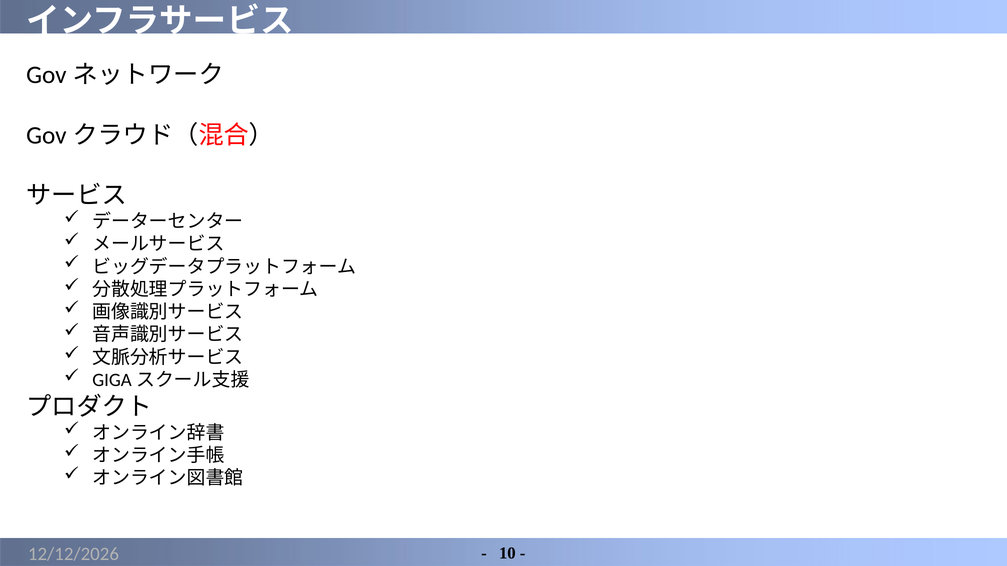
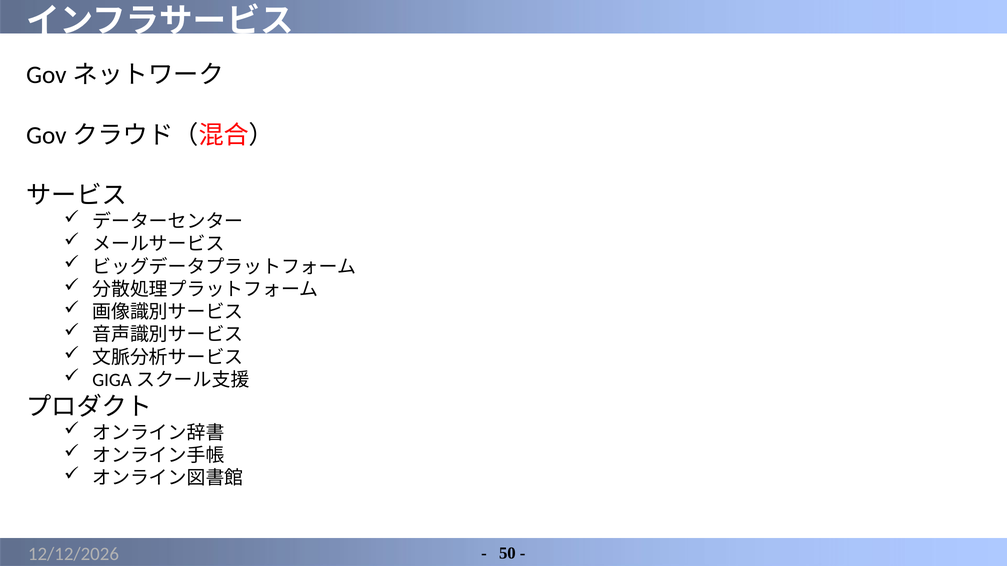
10: 10 -> 50
